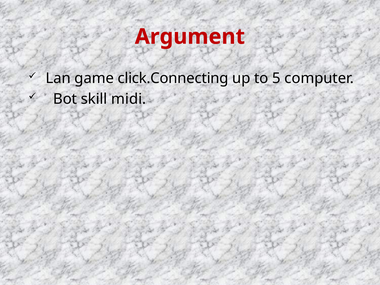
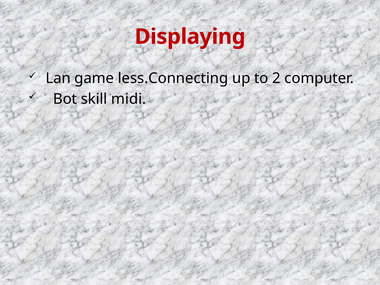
Argument: Argument -> Displaying
click.Connecting: click.Connecting -> less.Connecting
5: 5 -> 2
